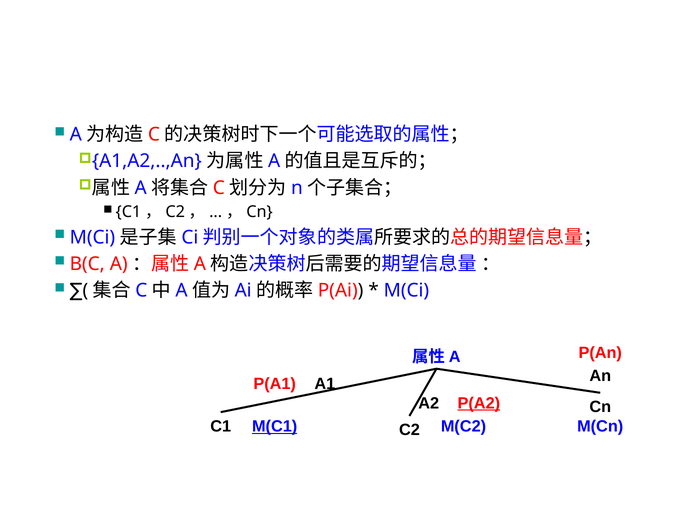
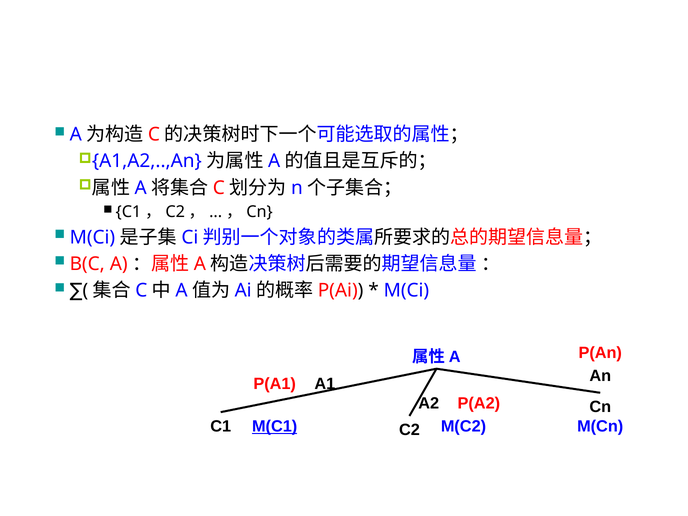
P(A2 underline: present -> none
